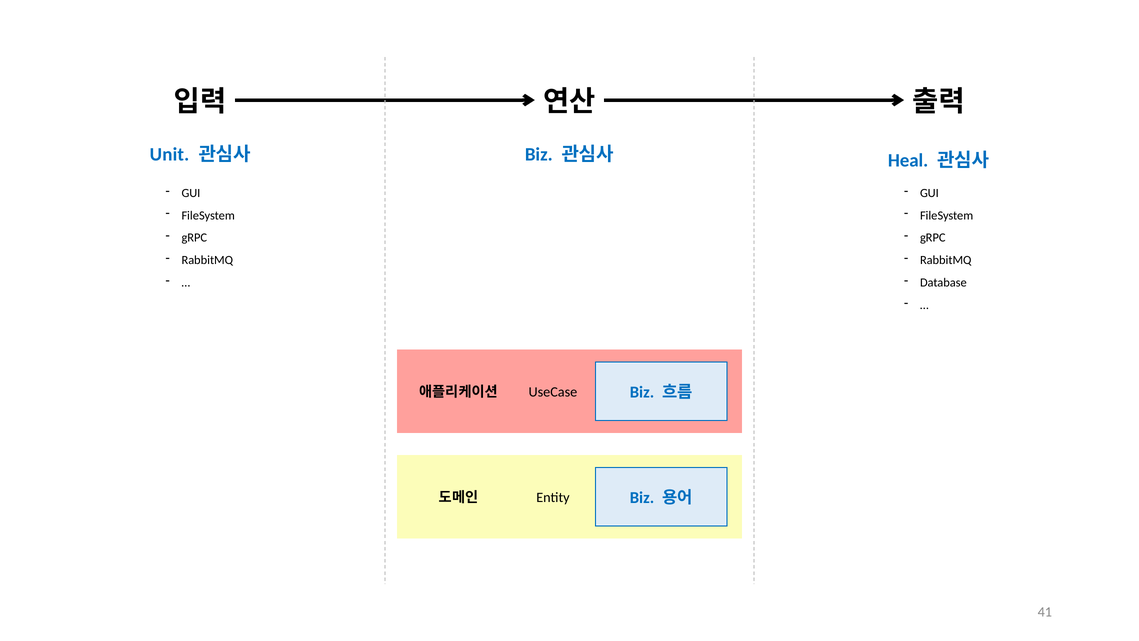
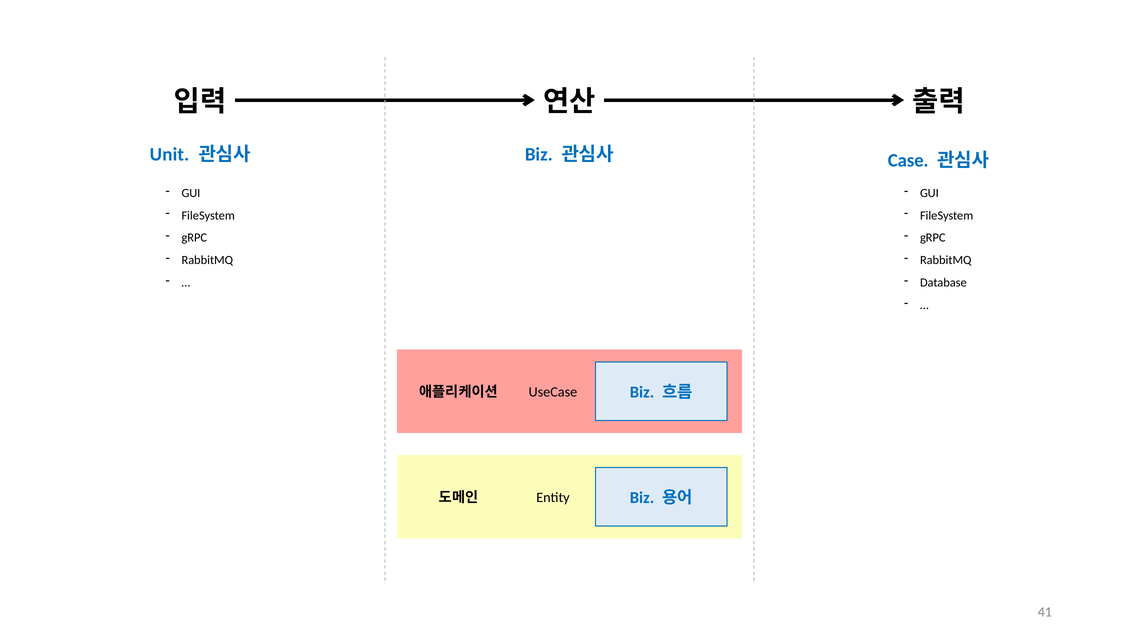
Heal: Heal -> Case
